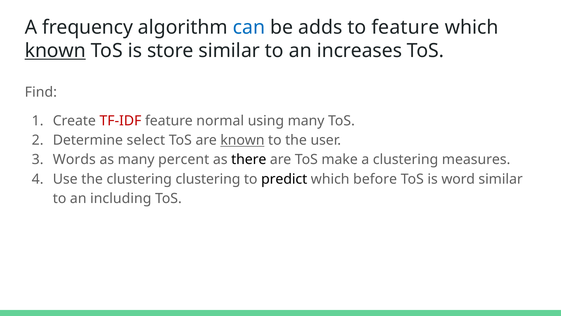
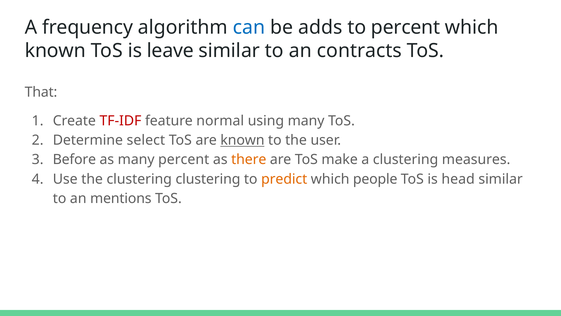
to feature: feature -> percent
known at (55, 51) underline: present -> none
store: store -> leave
increases: increases -> contracts
Find: Find -> That
Words: Words -> Before
there colour: black -> orange
predict colour: black -> orange
before: before -> people
word: word -> head
including: including -> mentions
